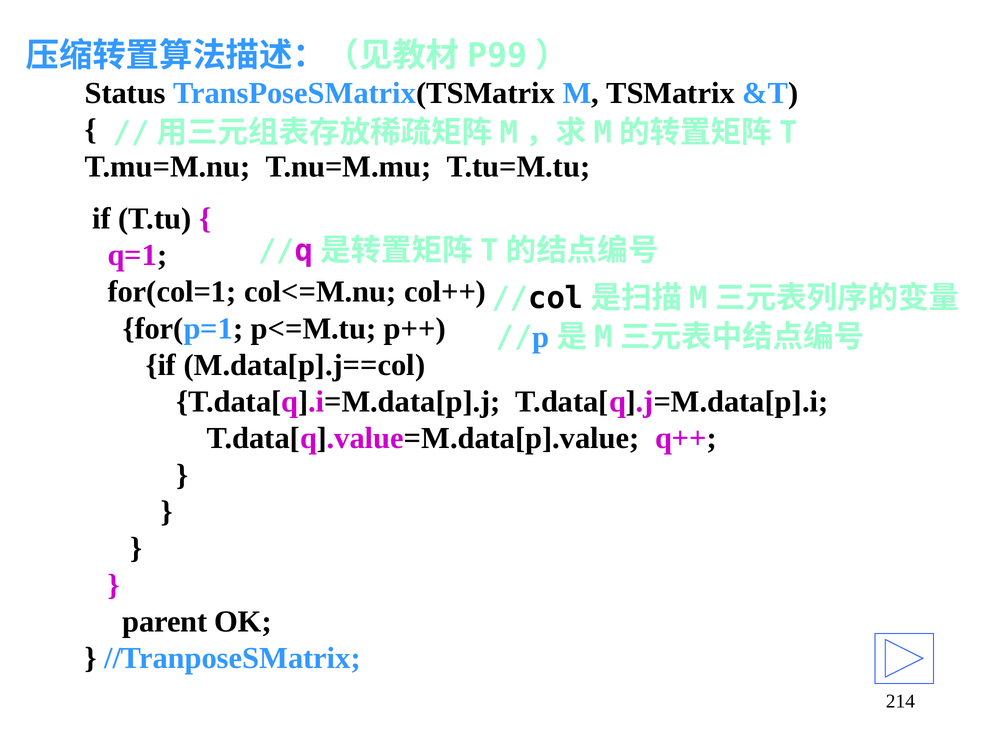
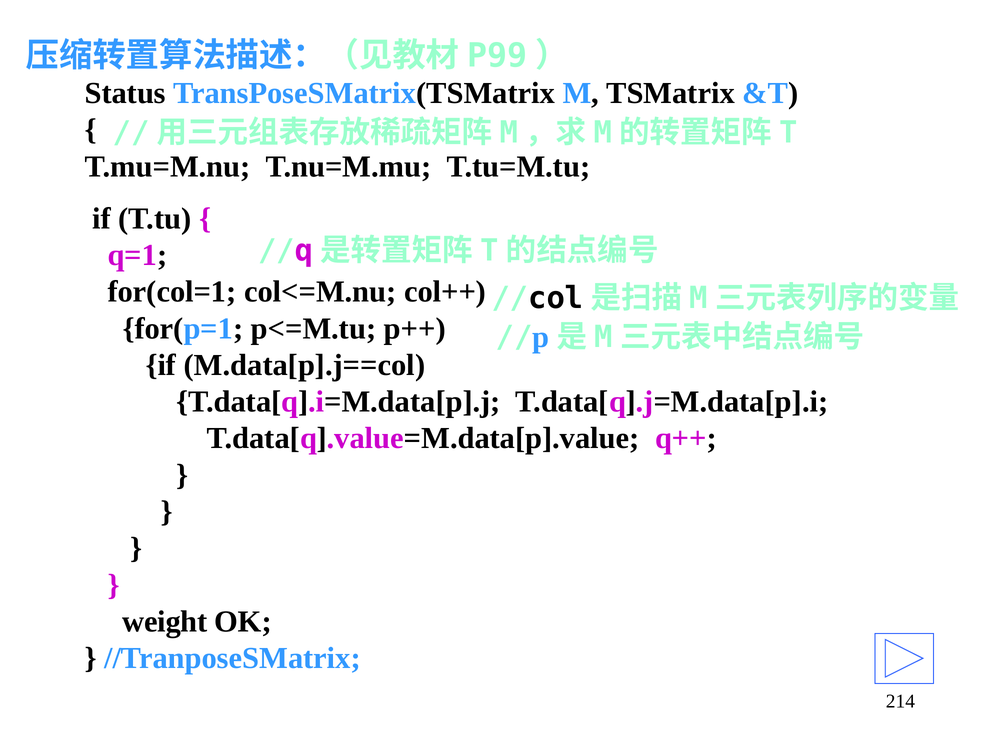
parent: parent -> weight
